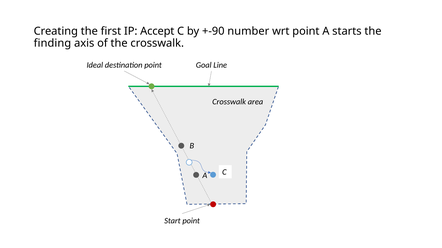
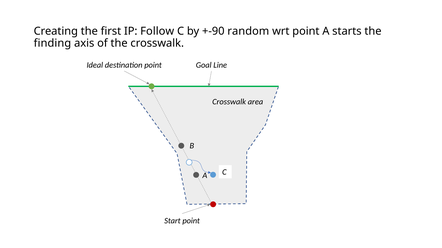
Accept: Accept -> Follow
number: number -> random
